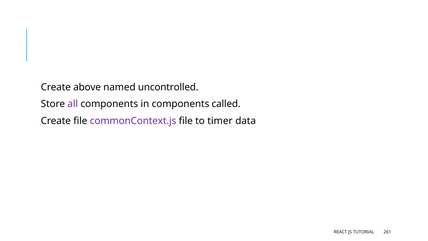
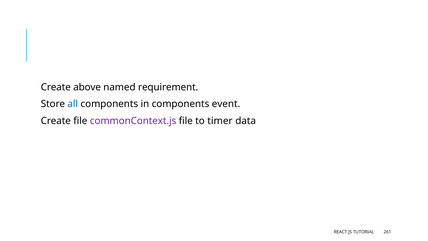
uncontrolled: uncontrolled -> requirement
all colour: purple -> blue
called: called -> event
